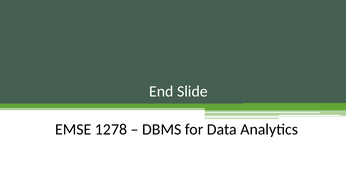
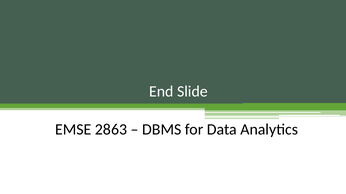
1278: 1278 -> 2863
